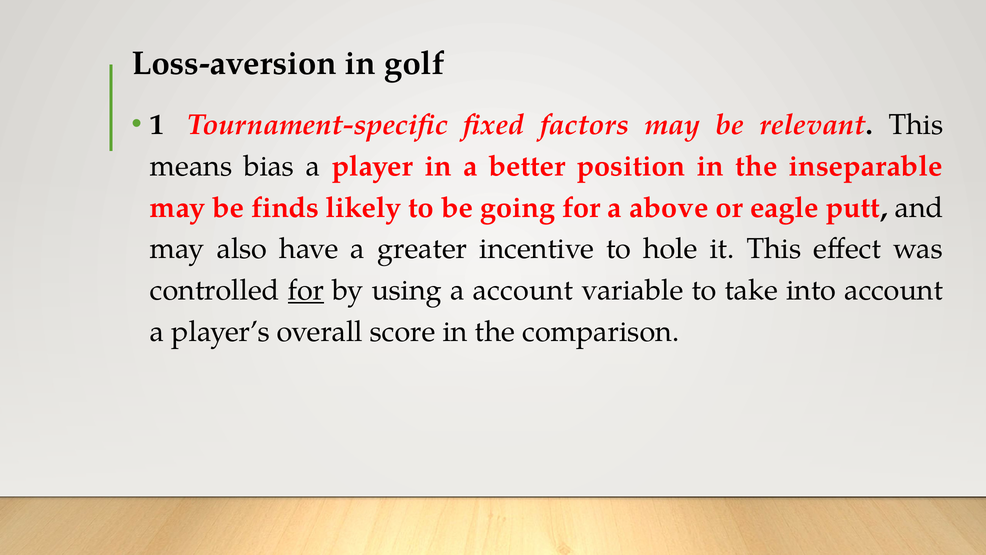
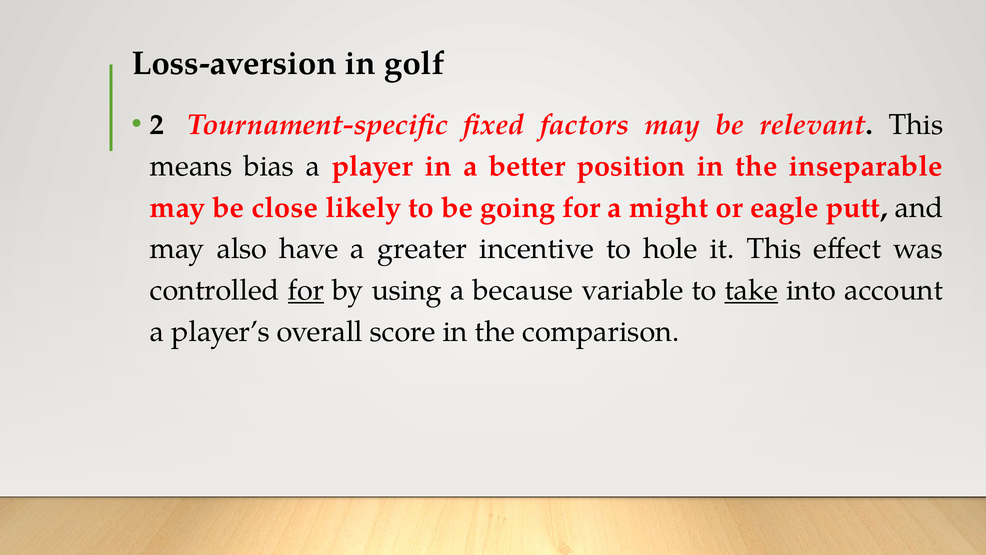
1: 1 -> 2
finds: finds -> close
above: above -> might
a account: account -> because
take underline: none -> present
